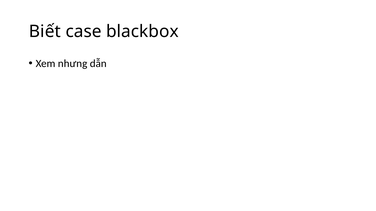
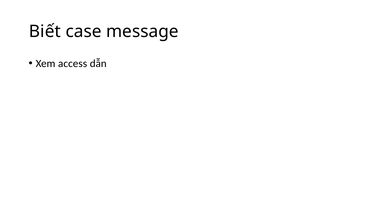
blackbox: blackbox -> message
nhưng: nhưng -> access
